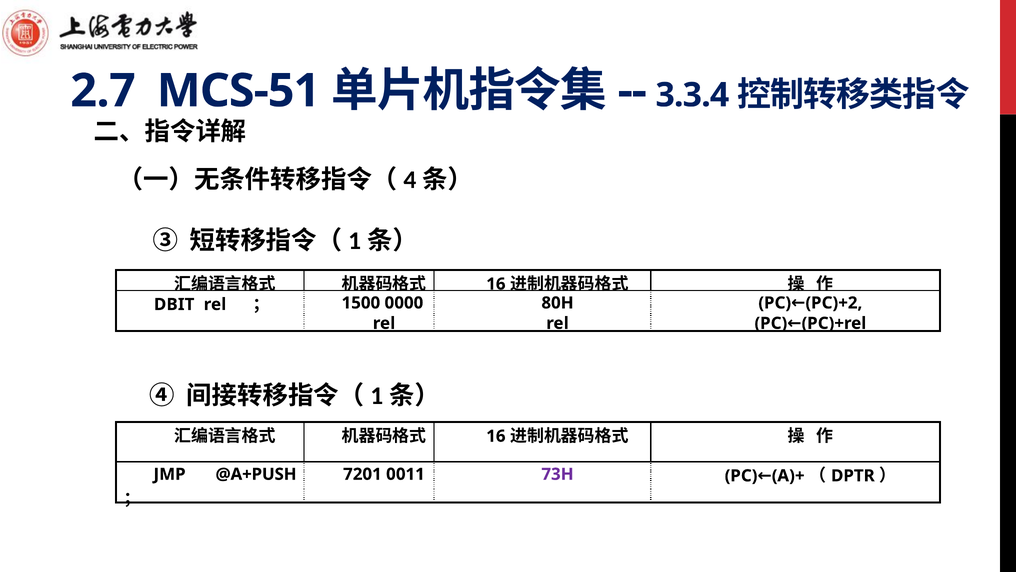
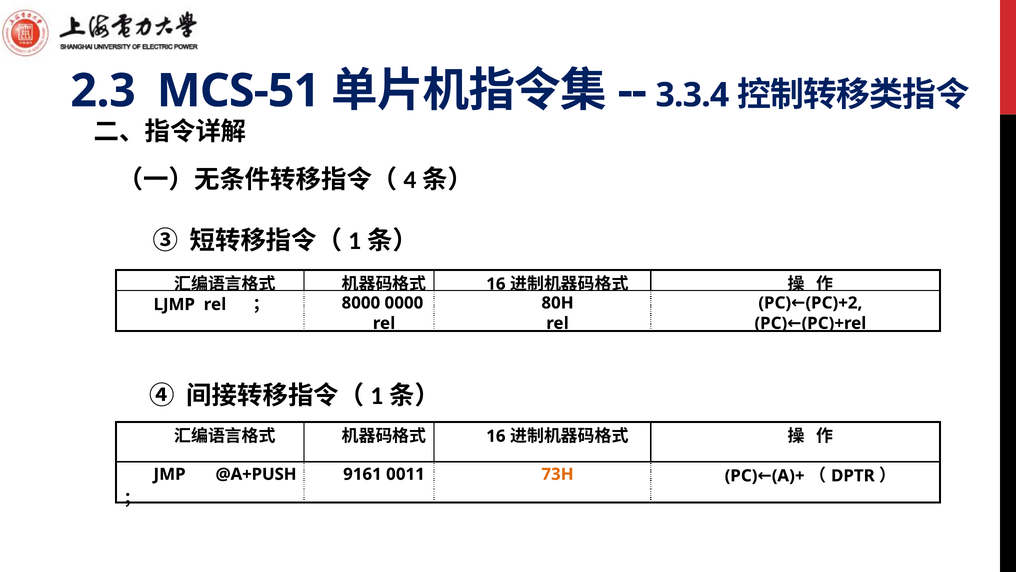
2.7: 2.7 -> 2.3
DBIT: DBIT -> LJMP
1500: 1500 -> 8000
7201: 7201 -> 9161
73H colour: purple -> orange
